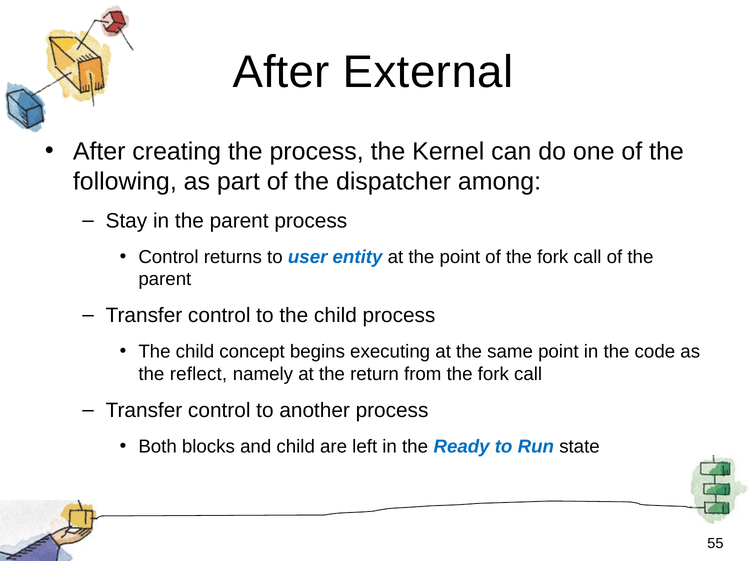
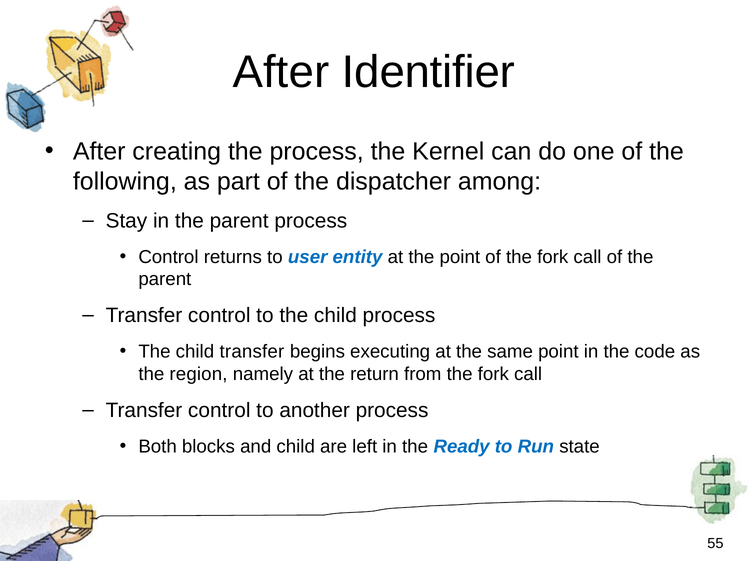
External: External -> Identifier
child concept: concept -> transfer
reflect: reflect -> region
